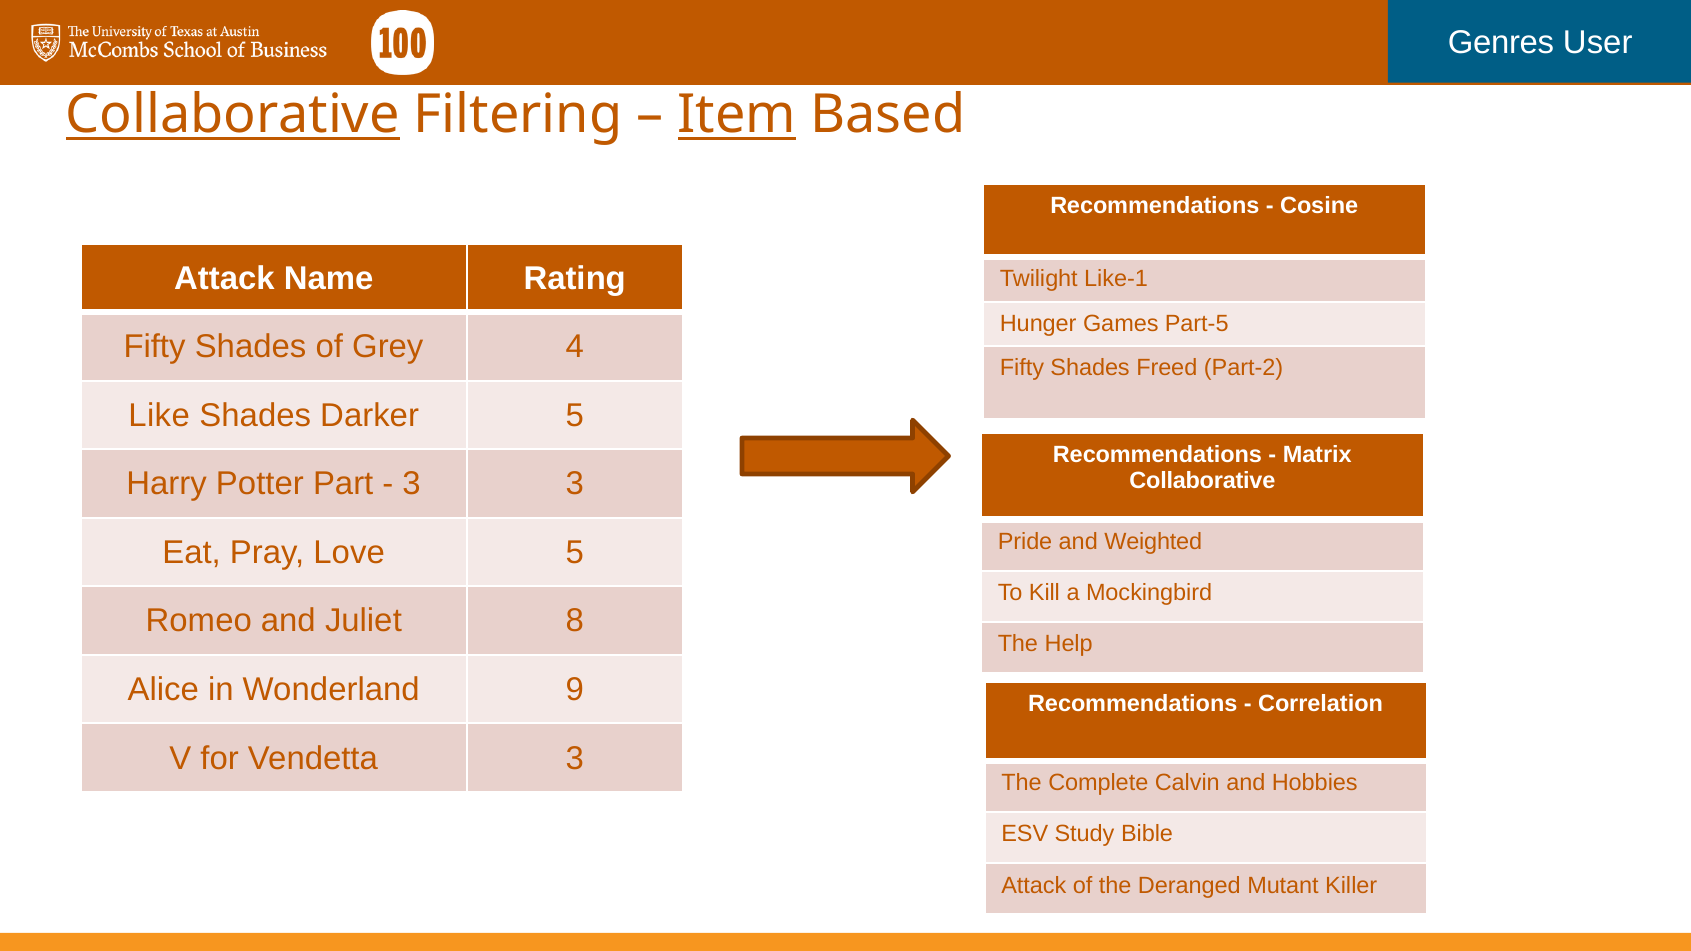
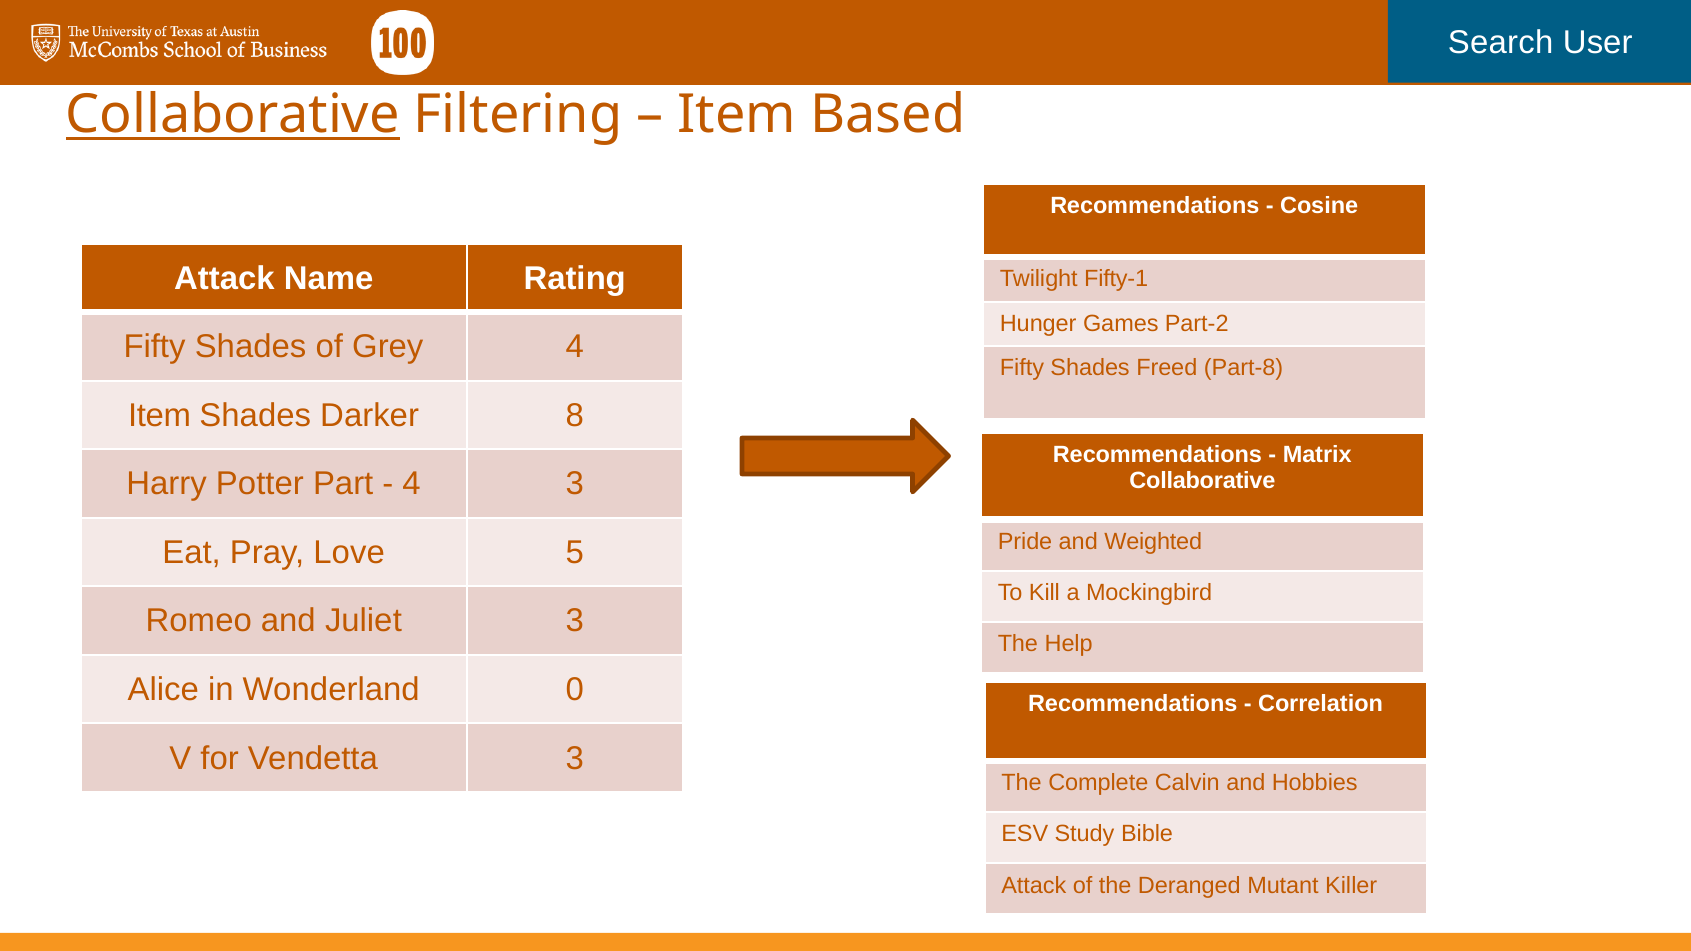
Genres: Genres -> Search
Item at (737, 115) underline: present -> none
Like-1: Like-1 -> Fifty-1
Part-5: Part-5 -> Part-2
Part-2: Part-2 -> Part-8
Like at (159, 416): Like -> Item
Darker 5: 5 -> 8
3 at (412, 484): 3 -> 4
Juliet 8: 8 -> 3
9: 9 -> 0
